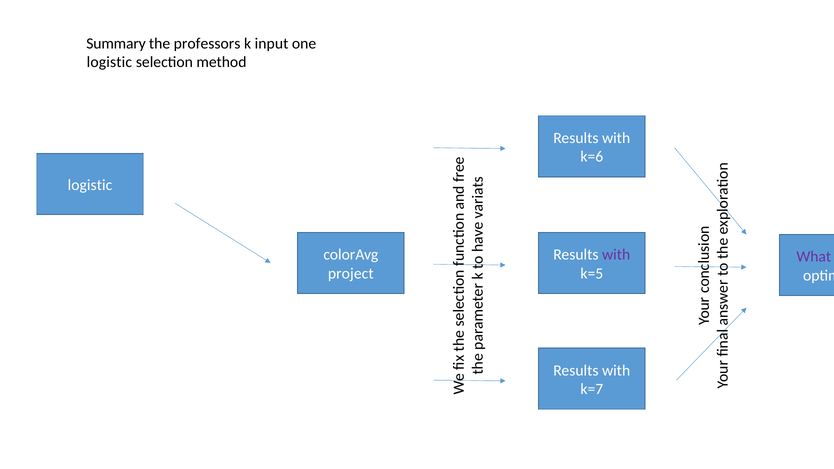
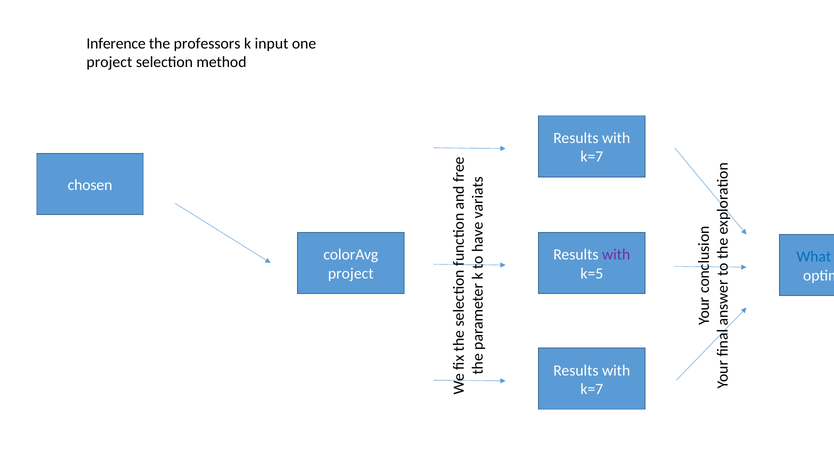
Summary: Summary -> Inference
logistic at (109, 62): logistic -> project
k=6 at (592, 157): k=6 -> k=7
logistic at (90, 185): logistic -> chosen
What colour: purple -> blue
